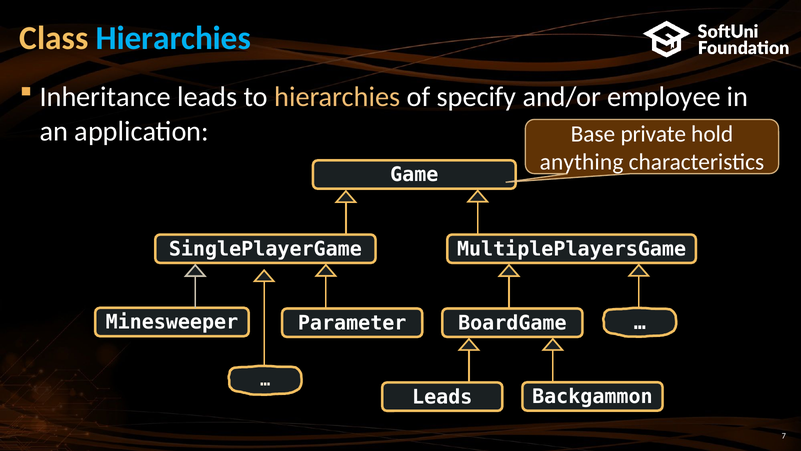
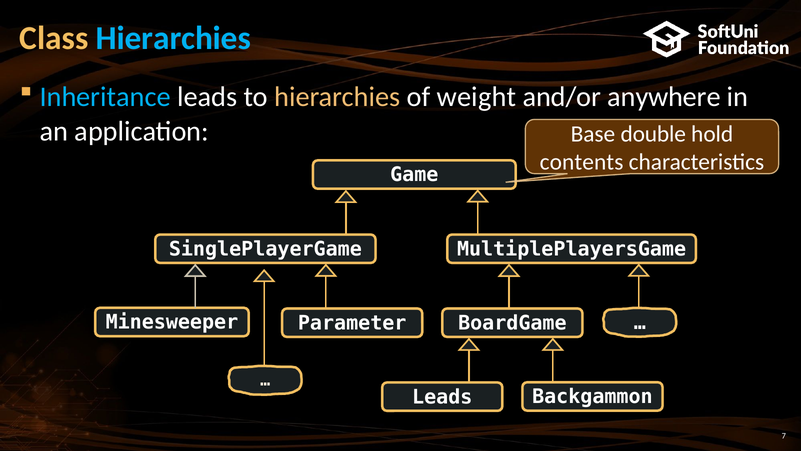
Inheritance colour: white -> light blue
specify: specify -> weight
employee: employee -> anywhere
private: private -> double
anything: anything -> contents
